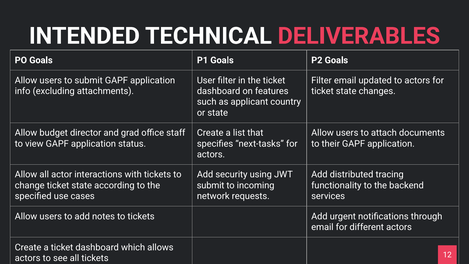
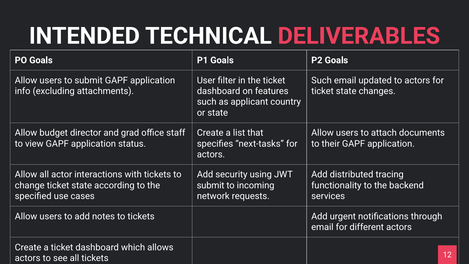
Filter at (322, 80): Filter -> Such
